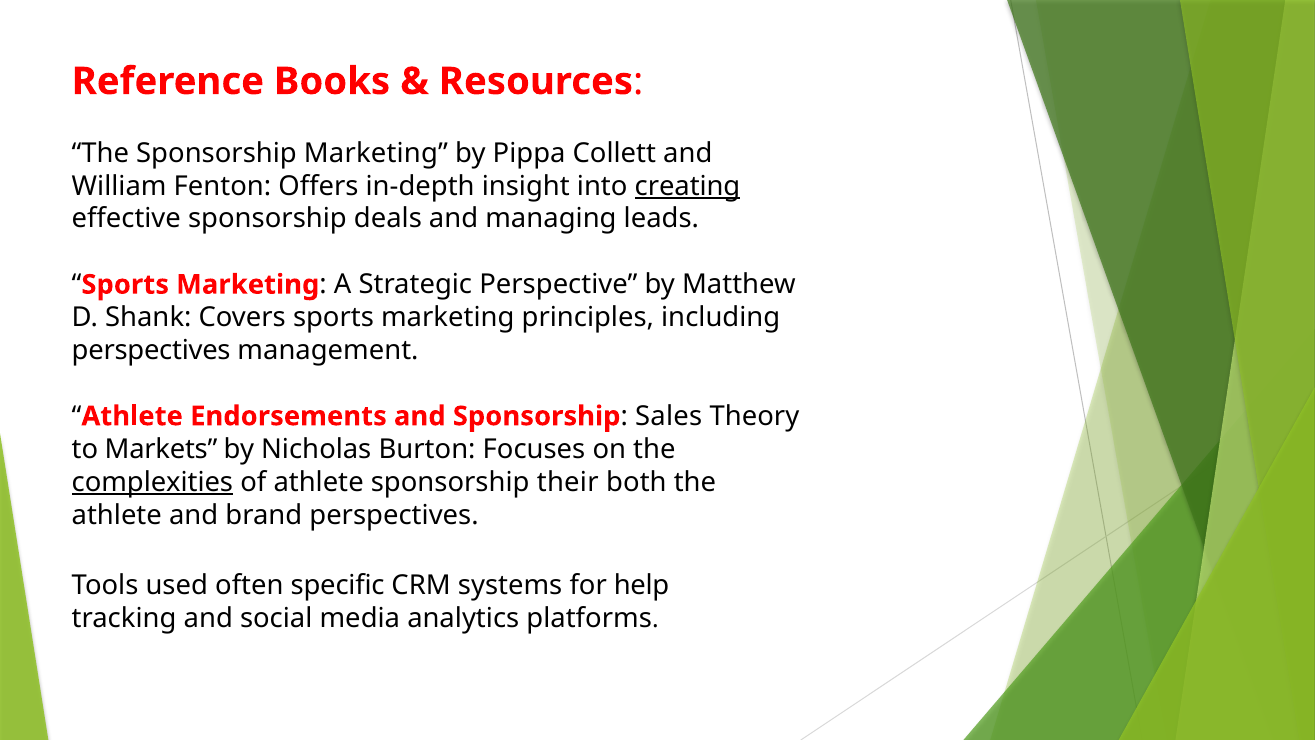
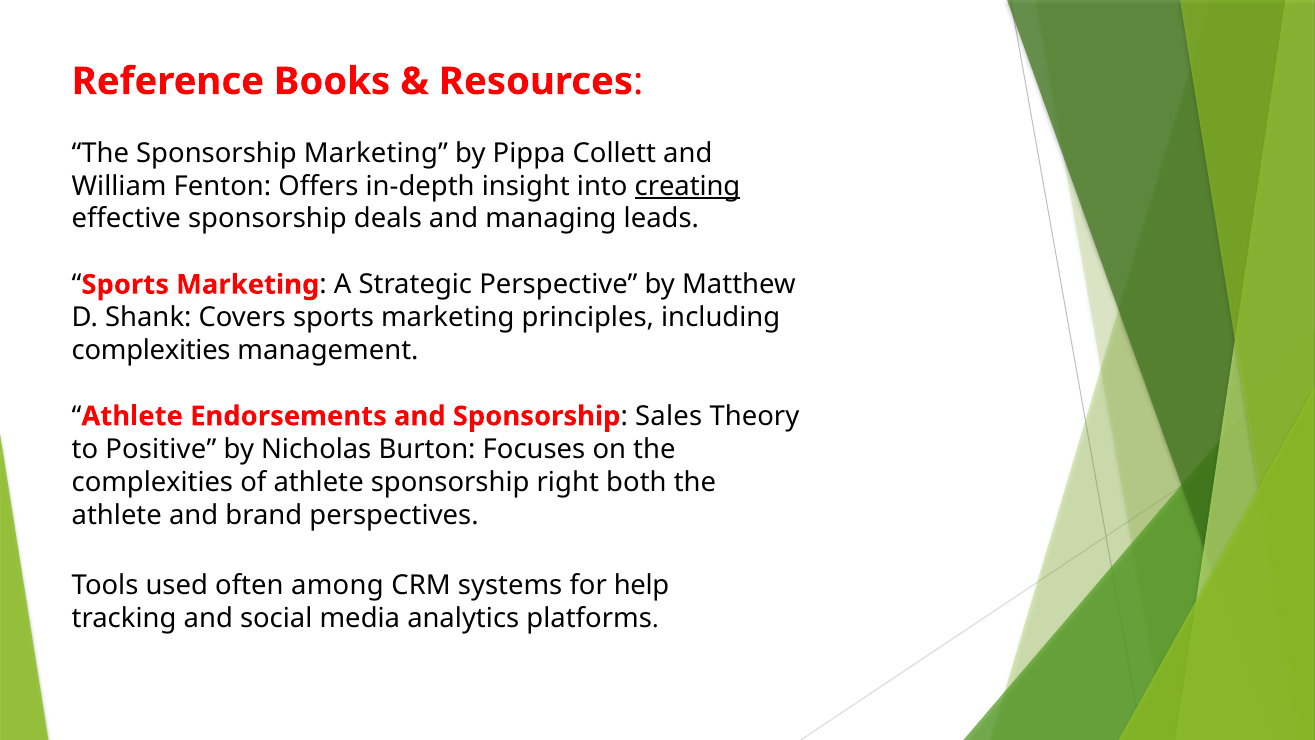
perspectives at (151, 350): perspectives -> complexities
Markets: Markets -> Positive
complexities at (152, 482) underline: present -> none
their: their -> right
specific: specific -> among
